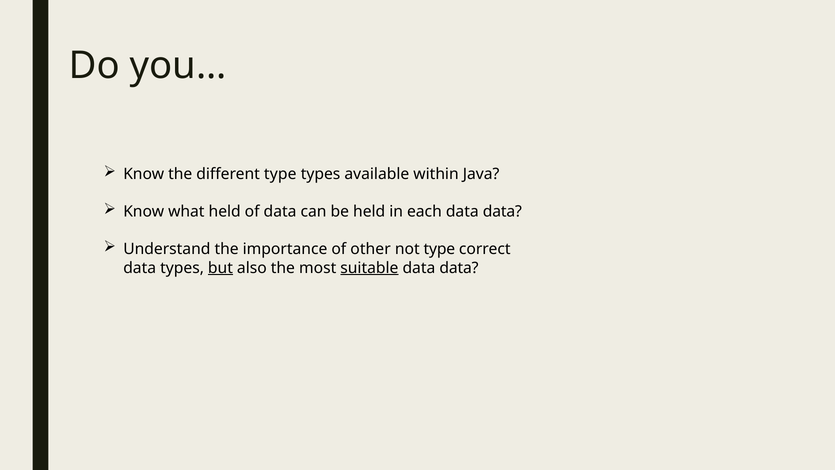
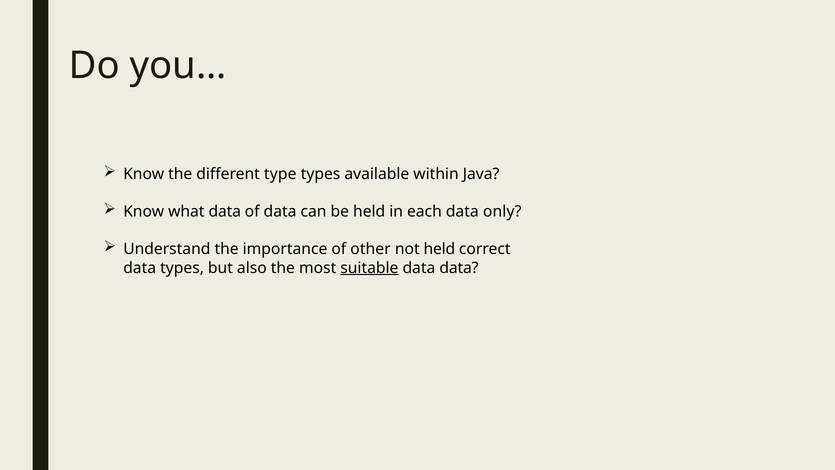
what held: held -> data
each data data: data -> only
not type: type -> held
but underline: present -> none
